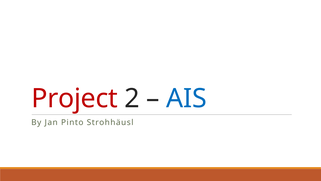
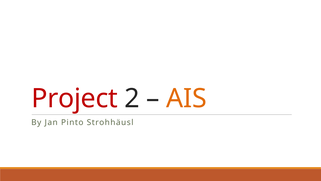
AIS colour: blue -> orange
